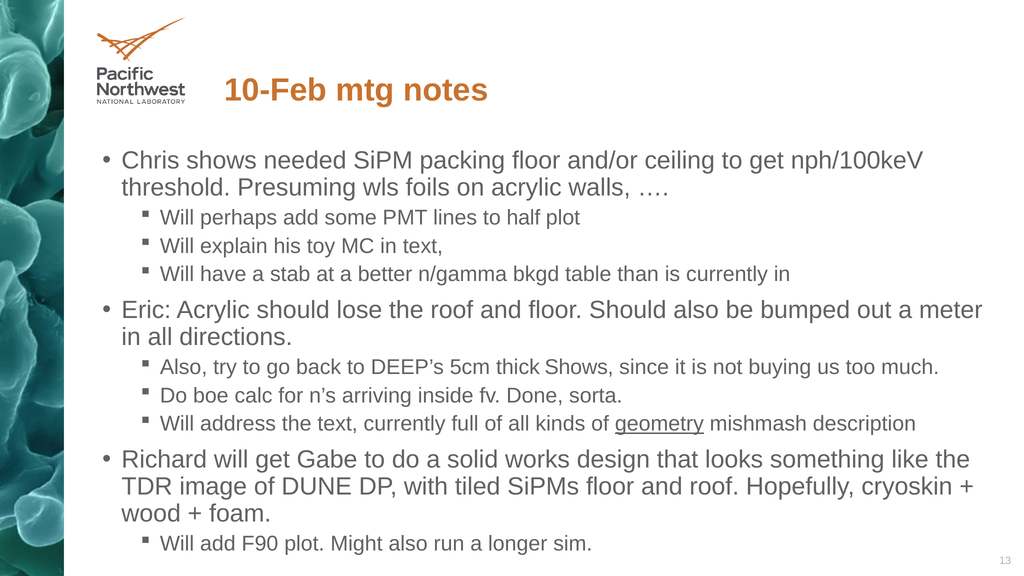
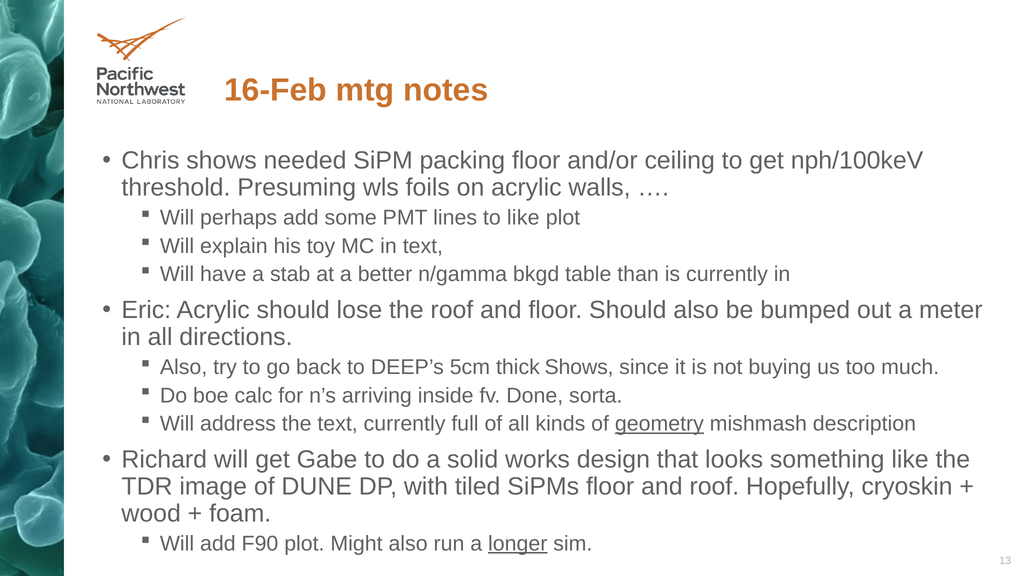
10-Feb: 10-Feb -> 16-Feb
to half: half -> like
longer underline: none -> present
